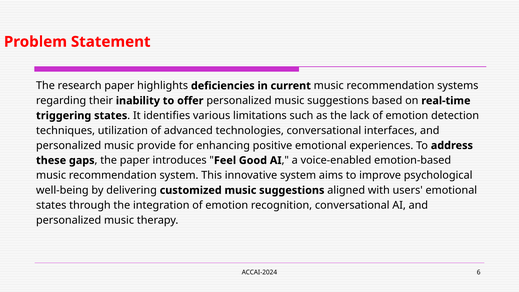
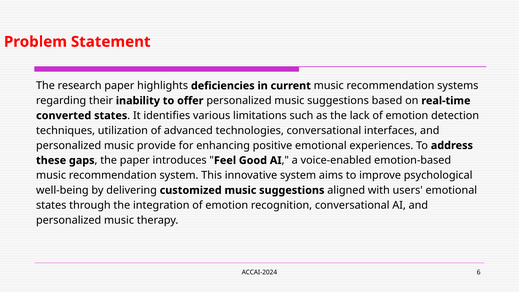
triggering: triggering -> converted
